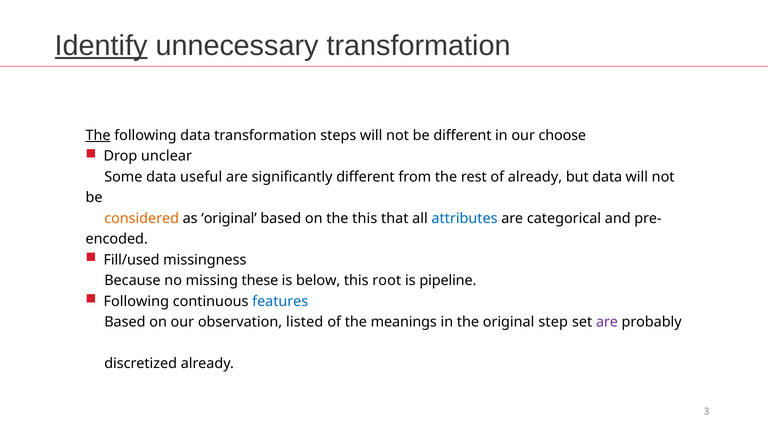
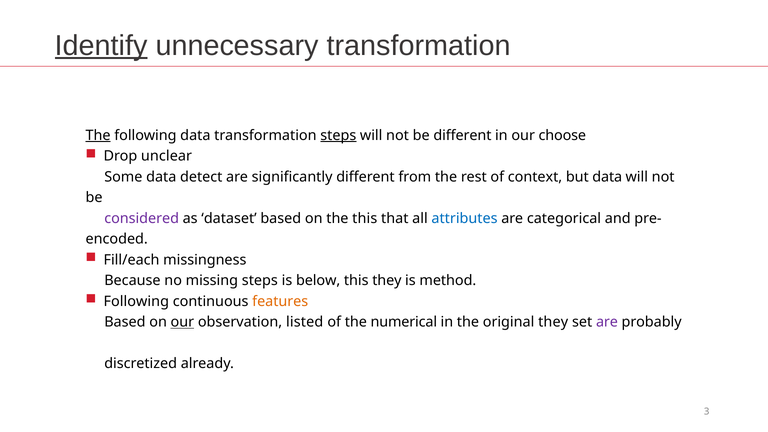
steps at (338, 135) underline: none -> present
useful: useful -> detect
of already: already -> context
considered colour: orange -> purple
as original: original -> dataset
Fill/used: Fill/used -> Fill/each
missing these: these -> steps
this root: root -> they
pipeline: pipeline -> method
features colour: blue -> orange
our at (182, 322) underline: none -> present
meanings: meanings -> numerical
original step: step -> they
